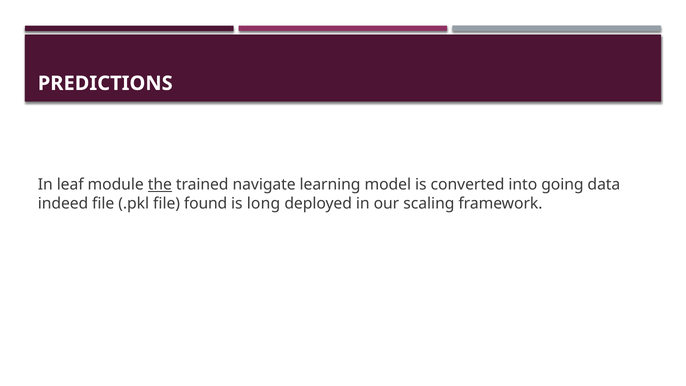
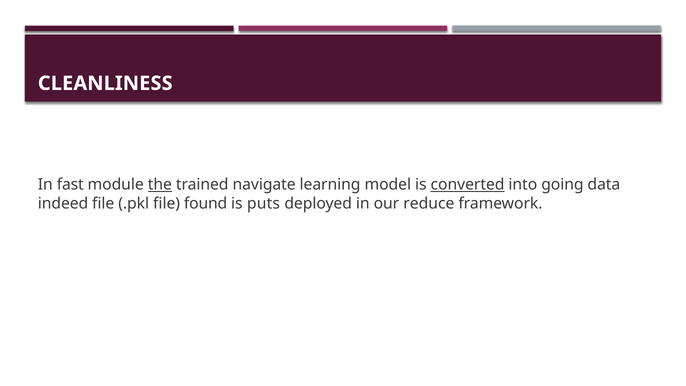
PREDICTIONS: PREDICTIONS -> CLEANLINESS
leaf: leaf -> fast
converted underline: none -> present
long: long -> puts
scaling: scaling -> reduce
